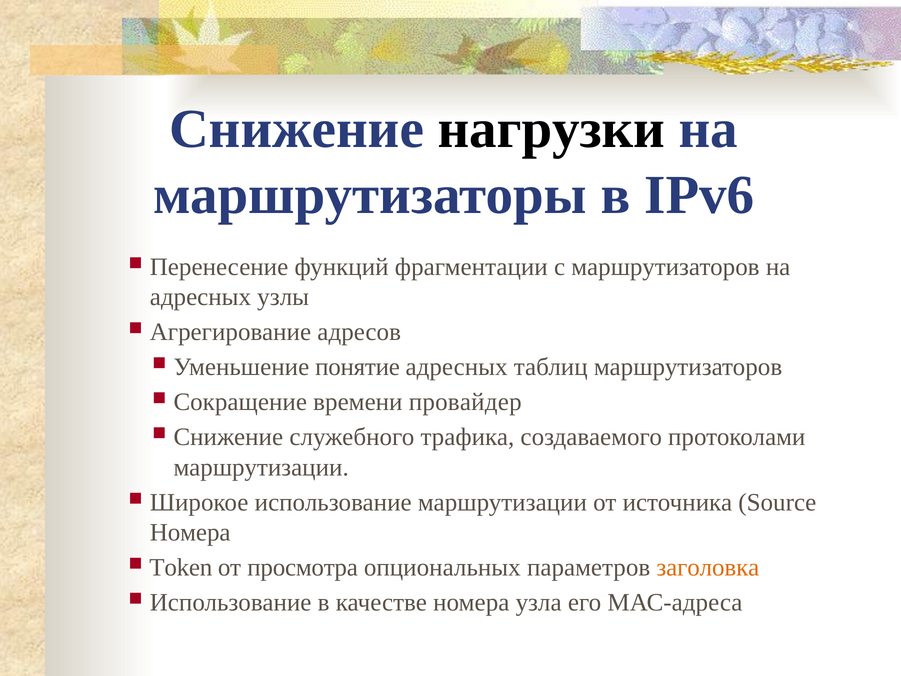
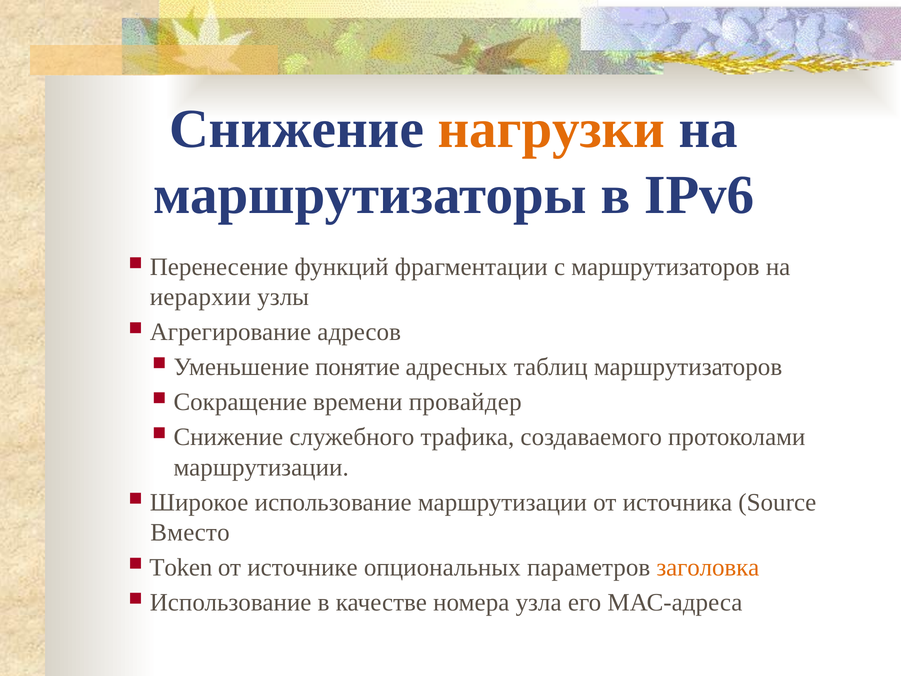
нагрузки colour: black -> orange
адресных at (200, 297): адресных -> иерархии
Номера at (190, 532): Номера -> Вместо
просмотра: просмотра -> источнике
